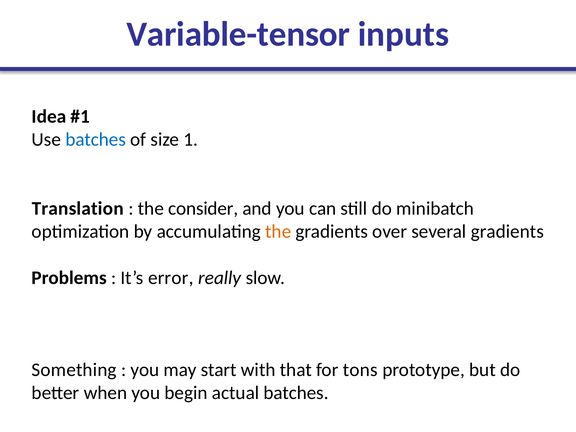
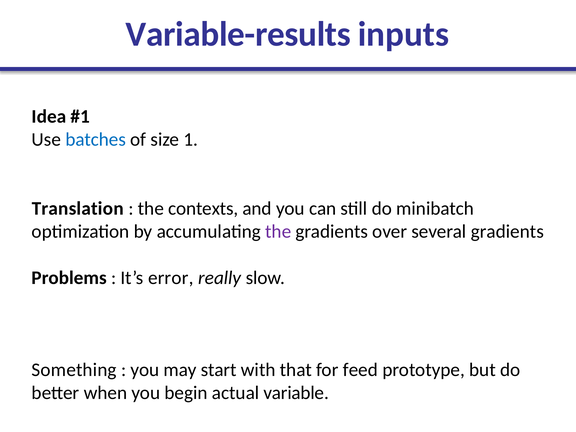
Variable-tensor: Variable-tensor -> Variable-results
consider: consider -> contexts
the at (278, 232) colour: orange -> purple
tons: tons -> feed
actual batches: batches -> variable
